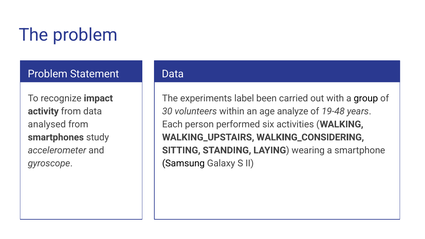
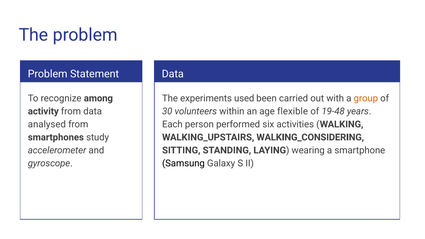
impact: impact -> among
label: label -> used
group colour: black -> orange
analyze: analyze -> flexible
